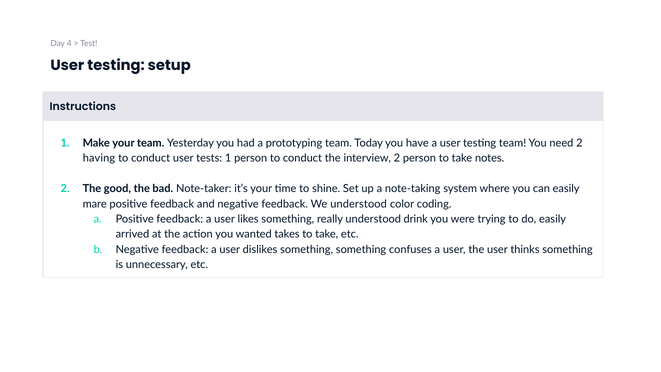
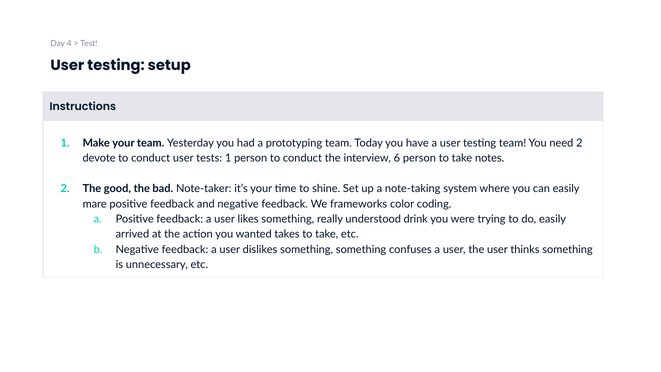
having: having -> devote
interview 2: 2 -> 6
We understood: understood -> frameworks
